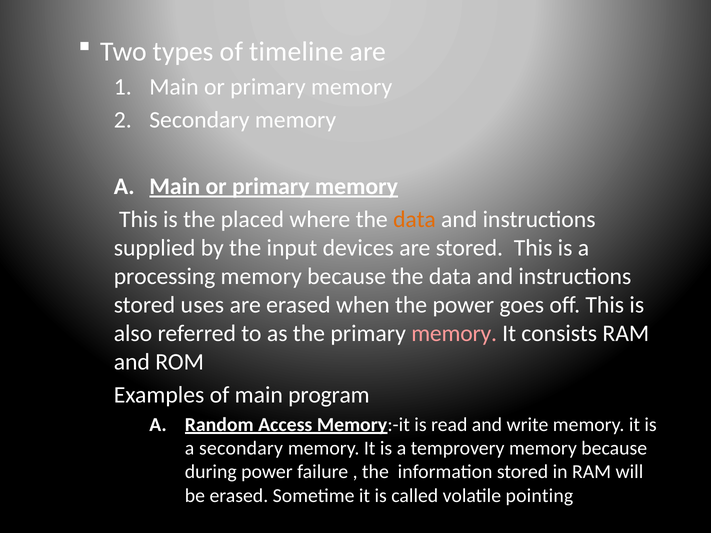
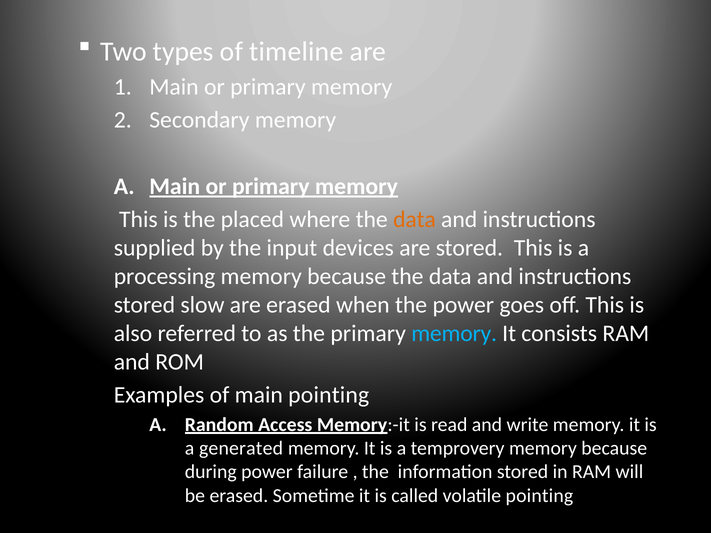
uses: uses -> slow
memory at (454, 333) colour: pink -> light blue
main program: program -> pointing
a secondary: secondary -> generated
